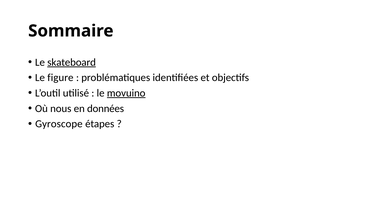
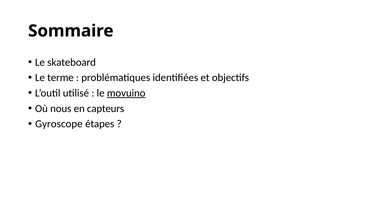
skateboard underline: present -> none
figure: figure -> terme
données: données -> capteurs
